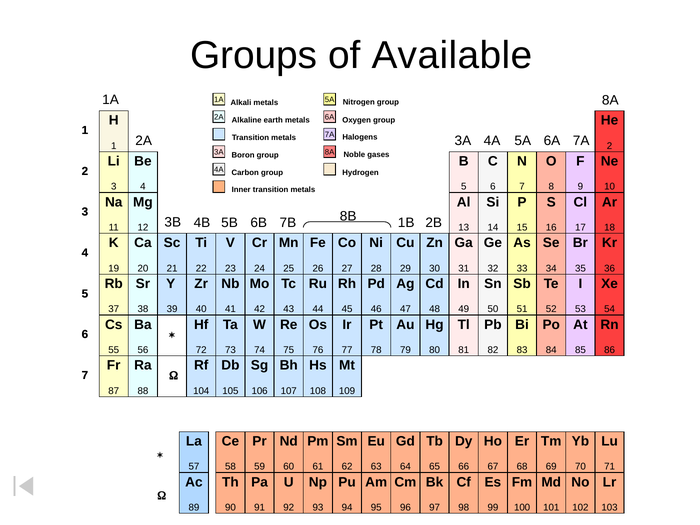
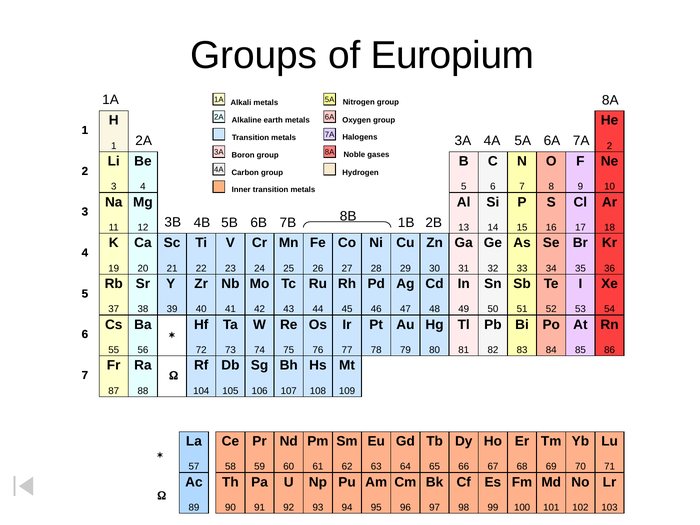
Available: Available -> Europium
